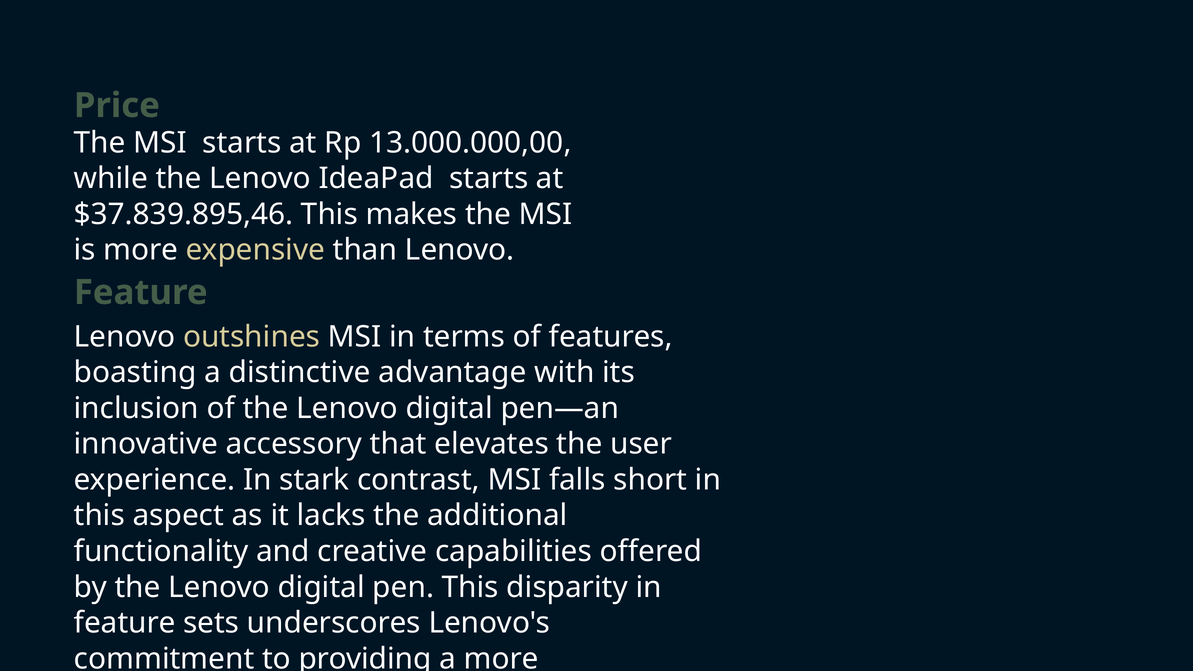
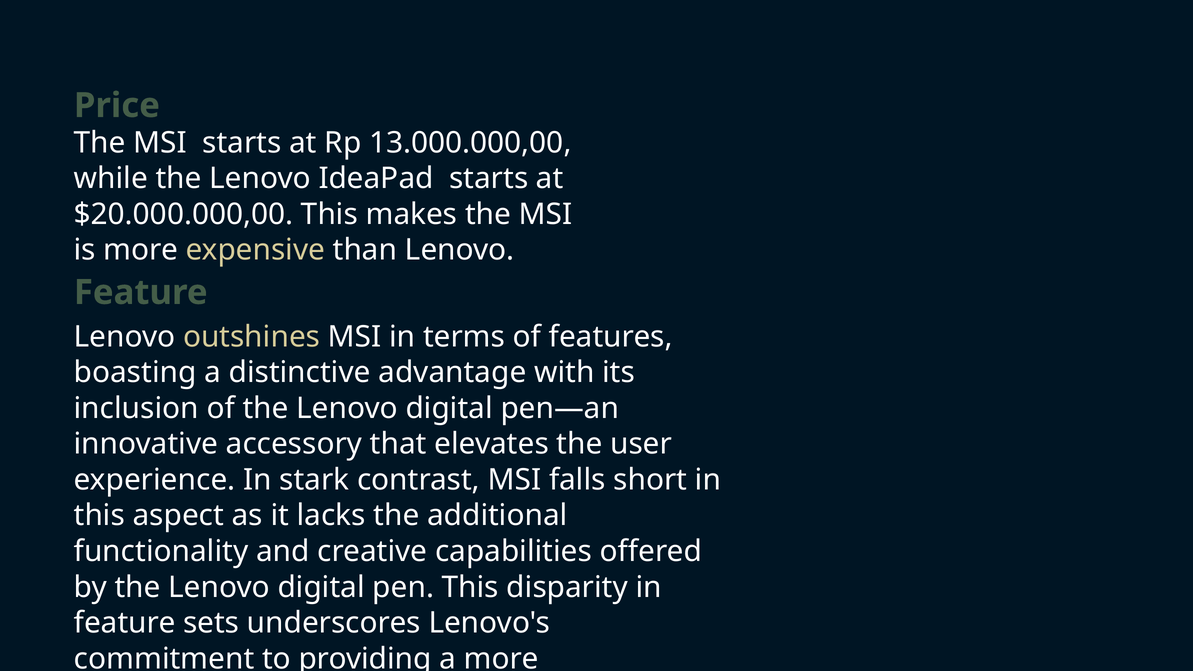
$37.839.895,46: $37.839.895,46 -> $20.000.000,00
